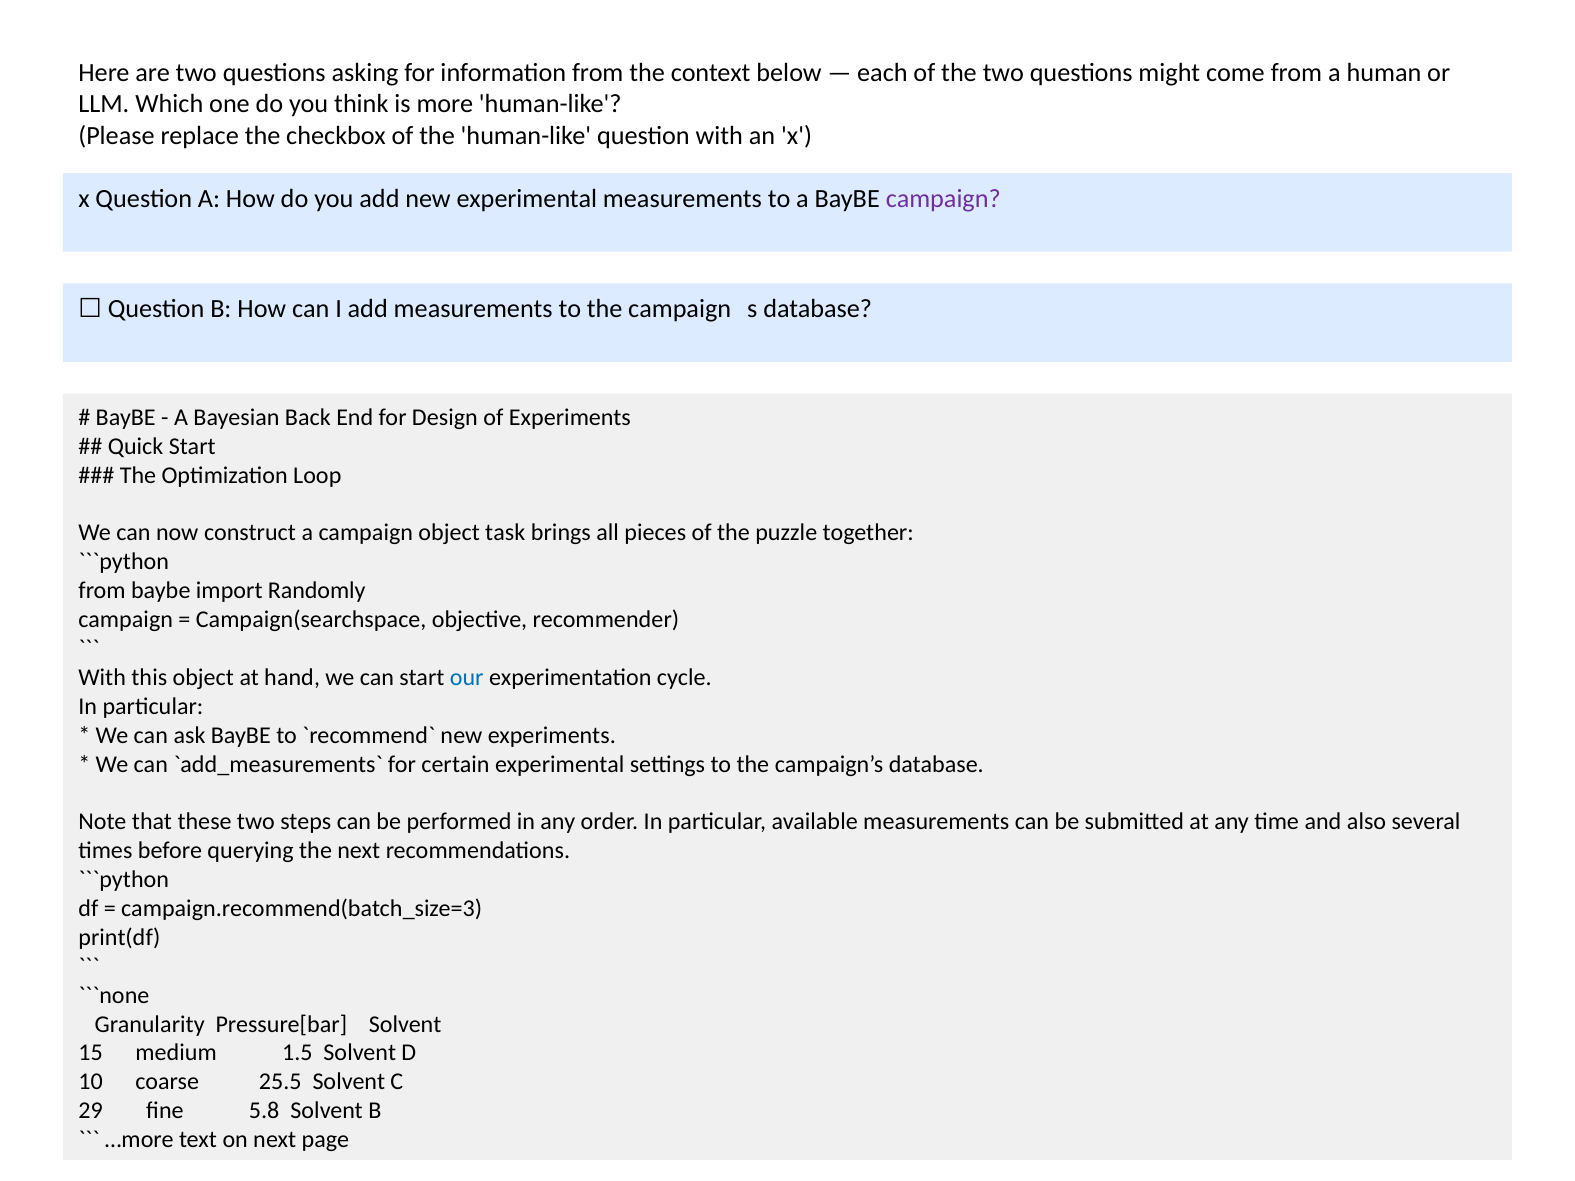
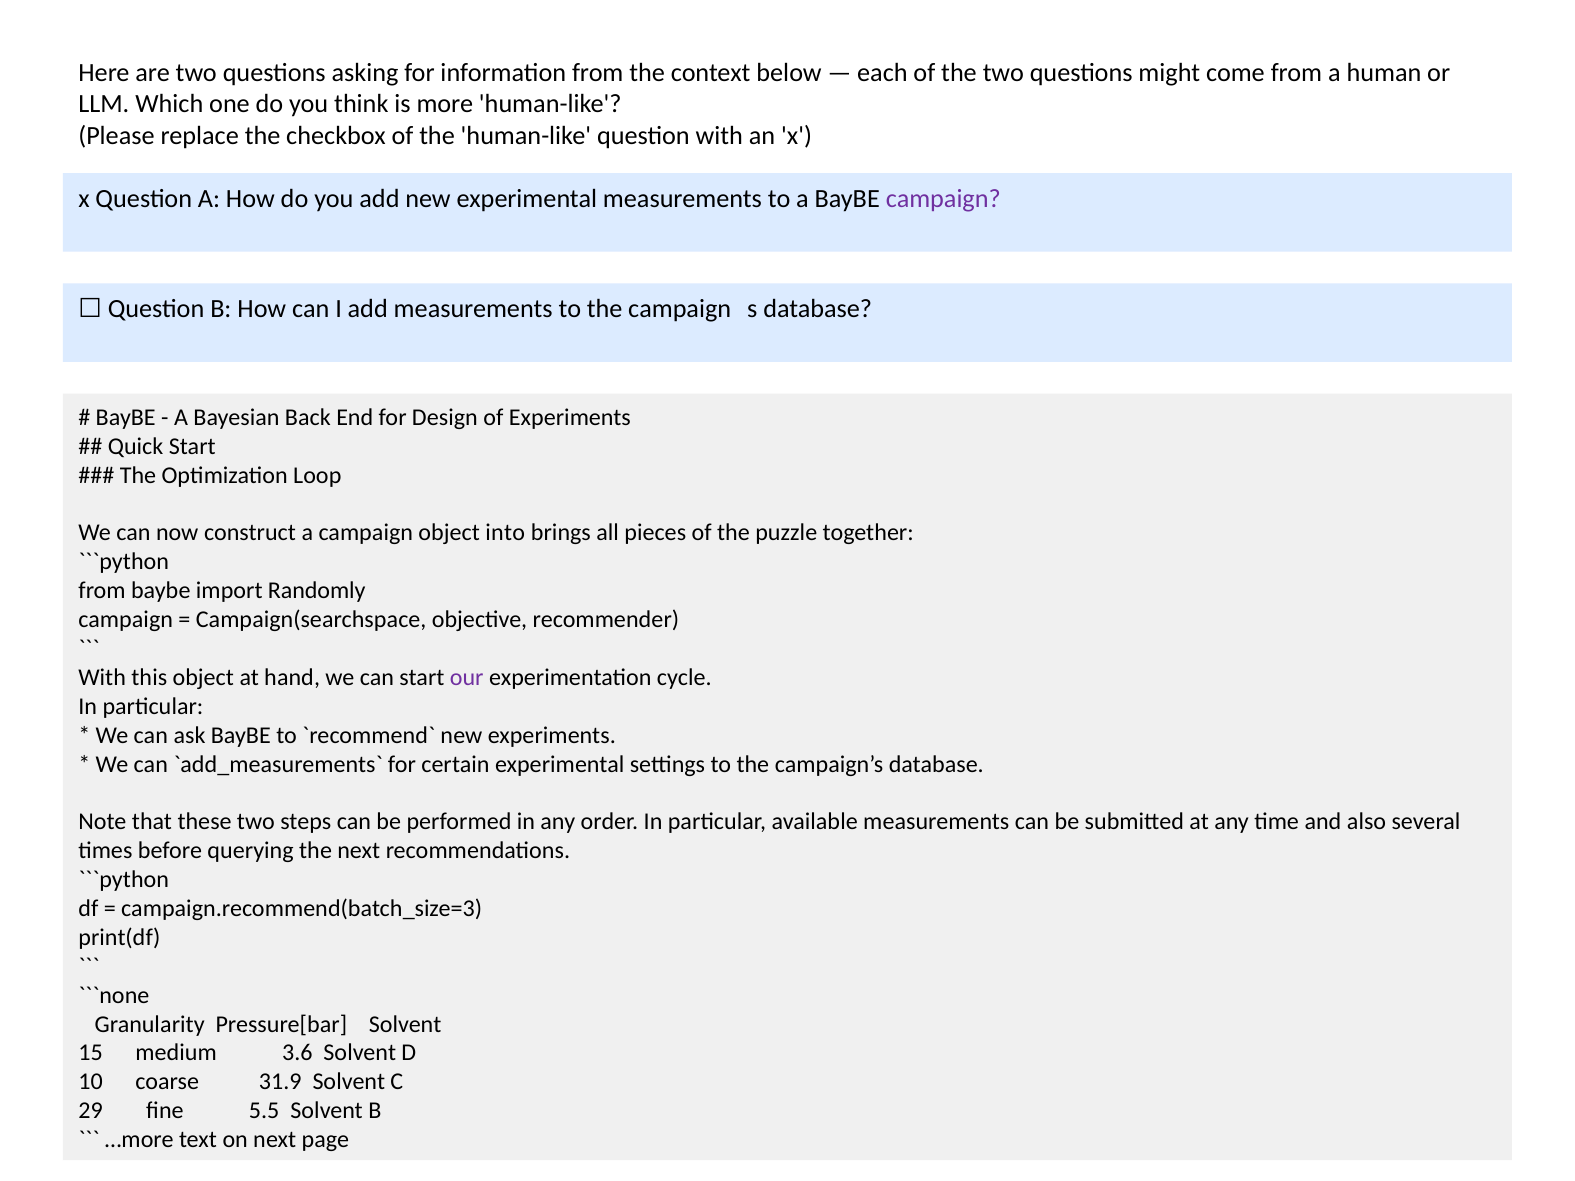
task: task -> into
our colour: blue -> purple
1.5: 1.5 -> 3.6
25.5: 25.5 -> 31.9
5.8: 5.8 -> 5.5
